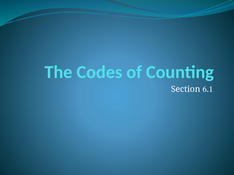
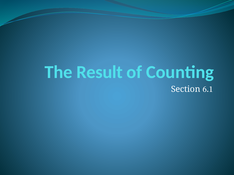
Codes: Codes -> Result
